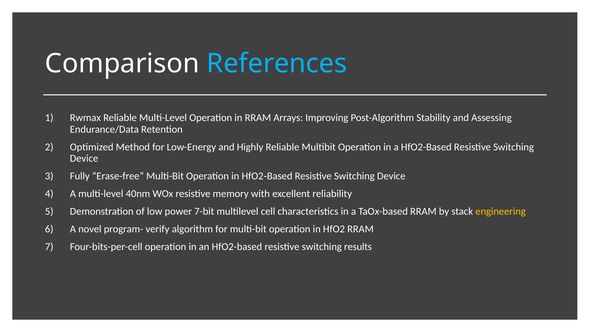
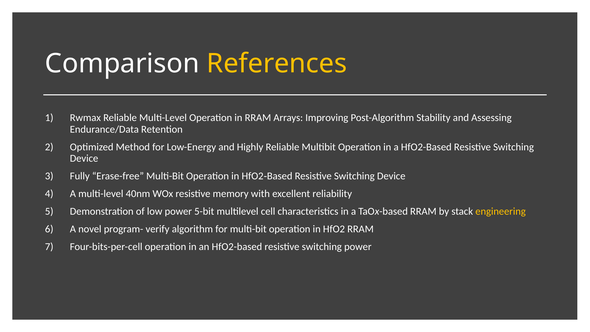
References colour: light blue -> yellow
7-bit: 7-bit -> 5-bit
switching results: results -> power
